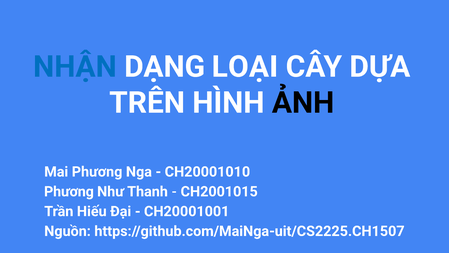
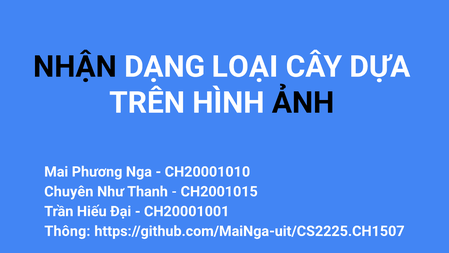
NHẬN colour: blue -> black
Phương at (69, 191): Phương -> Chuyên
Nguồn: Nguồn -> Thông
